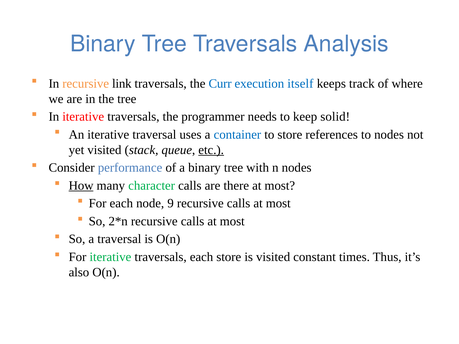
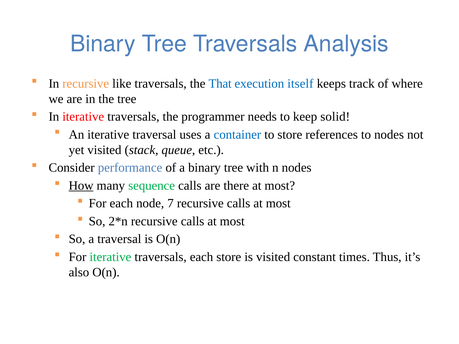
link: link -> like
Curr: Curr -> That
etc underline: present -> none
character: character -> sequence
9: 9 -> 7
